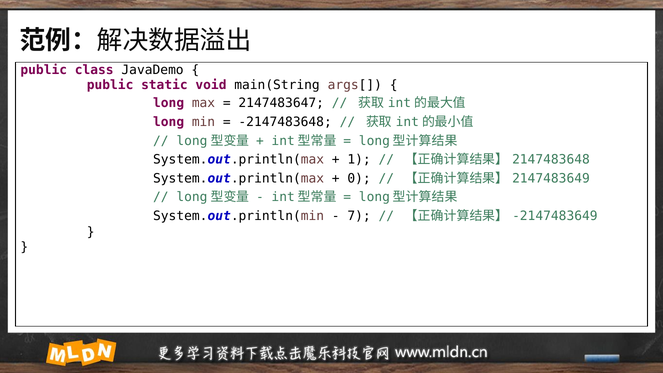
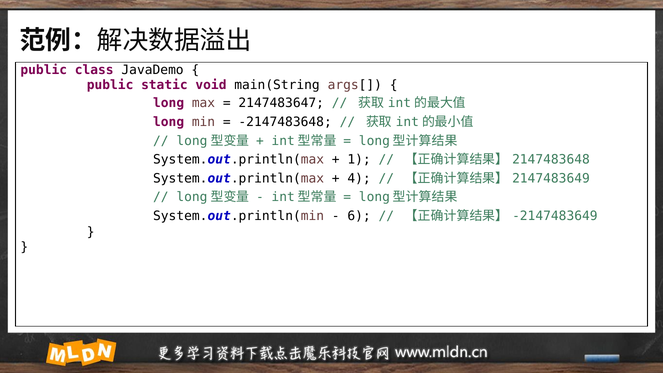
0: 0 -> 4
7: 7 -> 6
